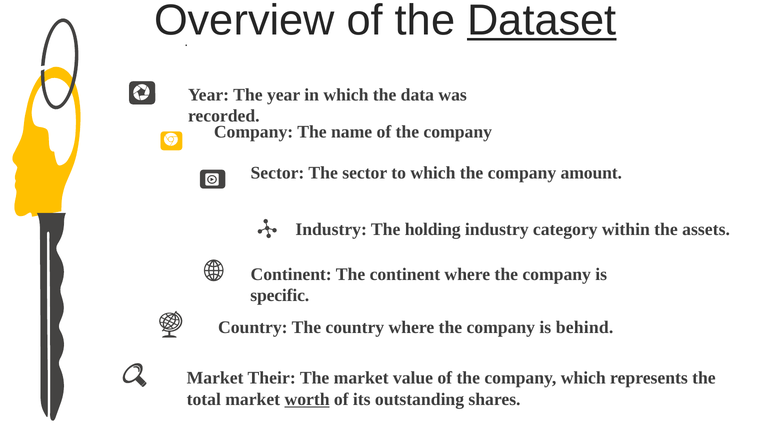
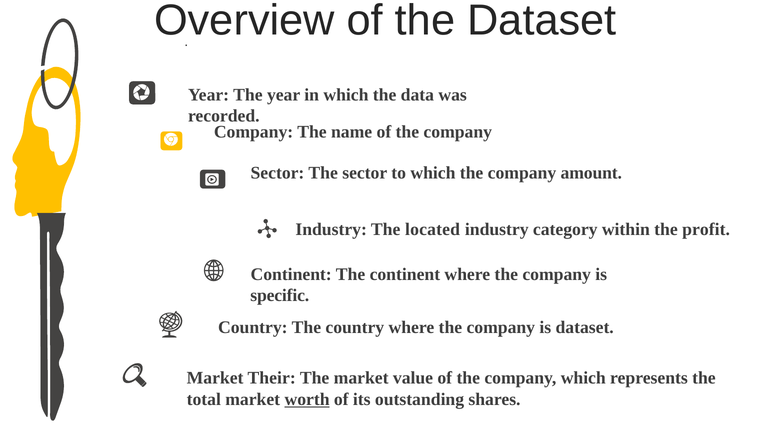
Dataset at (542, 20) underline: present -> none
holding: holding -> located
assets: assets -> profit
is behind: behind -> dataset
